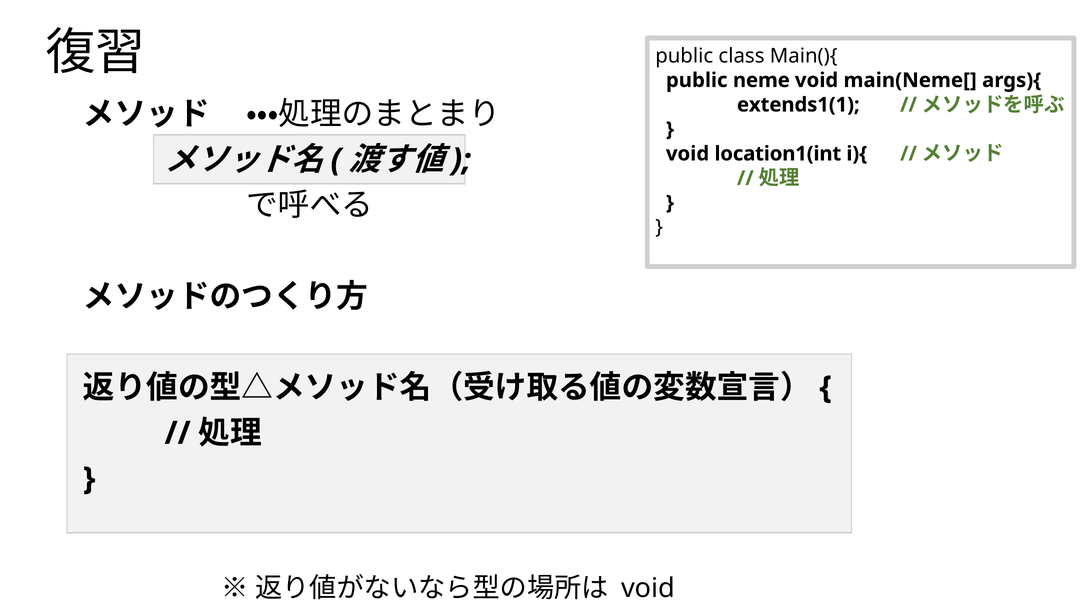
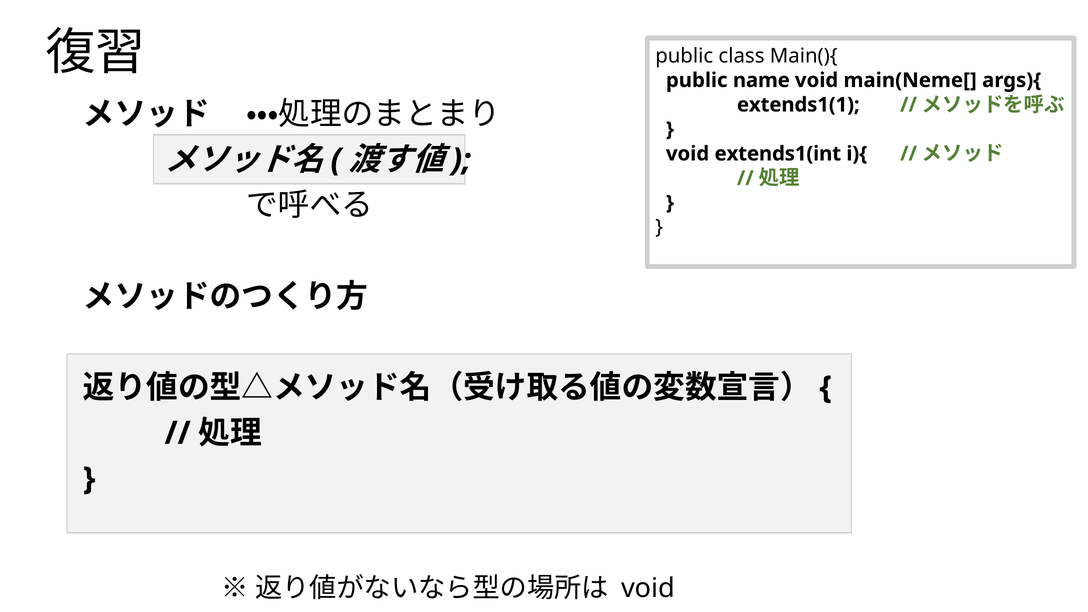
neme: neme -> name
location1(int: location1(int -> extends1(int
